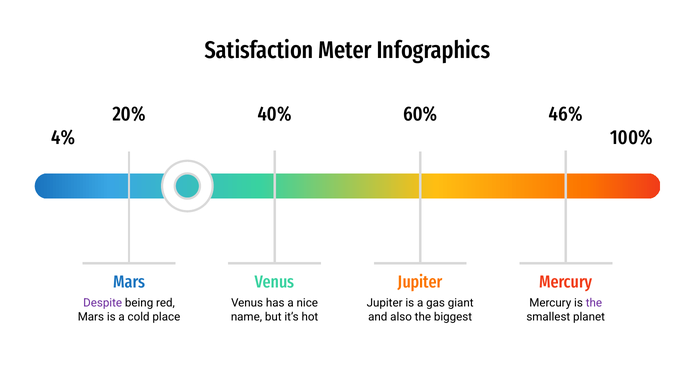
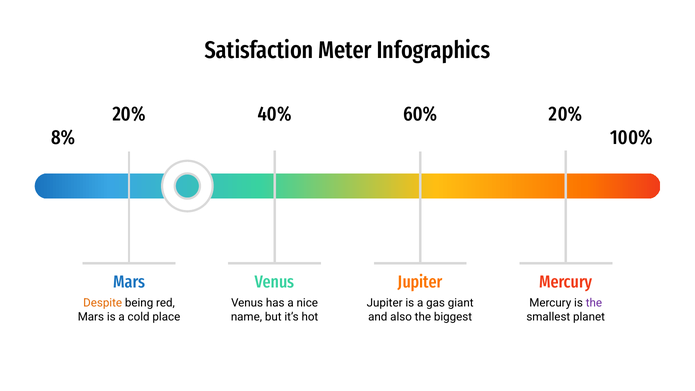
46% at (566, 114): 46% -> 20%
4%: 4% -> 8%
Despite colour: purple -> orange
